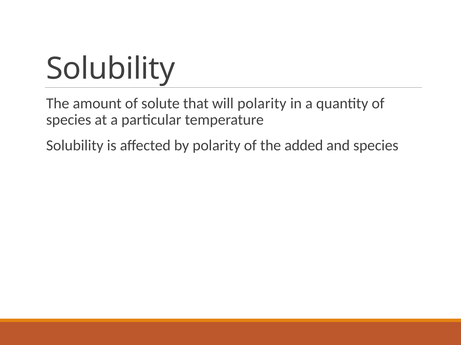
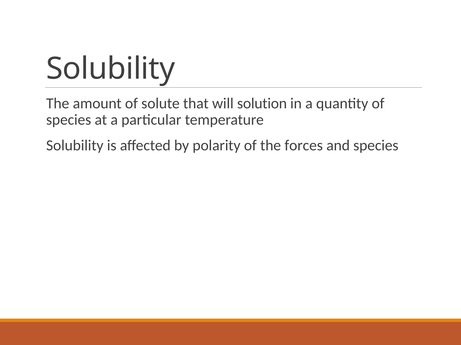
will polarity: polarity -> solution
added: added -> forces
